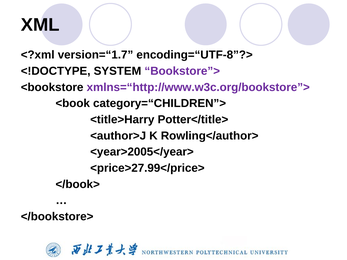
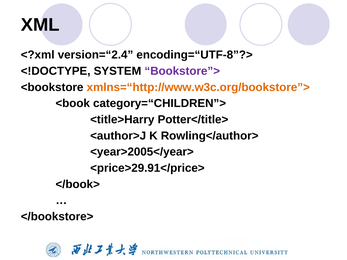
version=“1.7: version=“1.7 -> version=“2.4
xmlns=“http://www.w3c.org/bookstore”> colour: purple -> orange
<price>27.99</price>: <price>27.99</price> -> <price>29.91</price>
